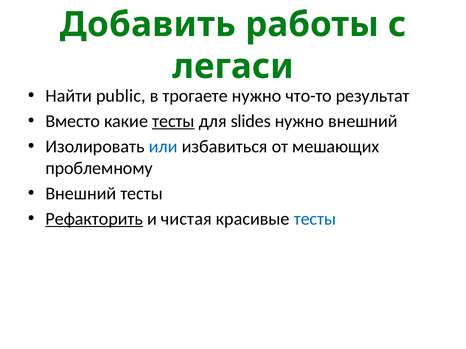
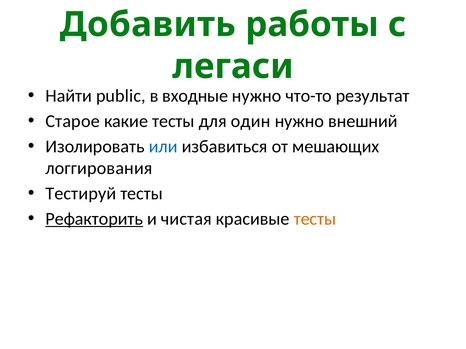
трогаете: трогаете -> входные
Вместо: Вместо -> Старое
тесты at (173, 121) underline: present -> none
slides: slides -> один
проблемному: проблемному -> логгирования
Внешний at (81, 194): Внешний -> Тестируй
тесты at (315, 219) colour: blue -> orange
